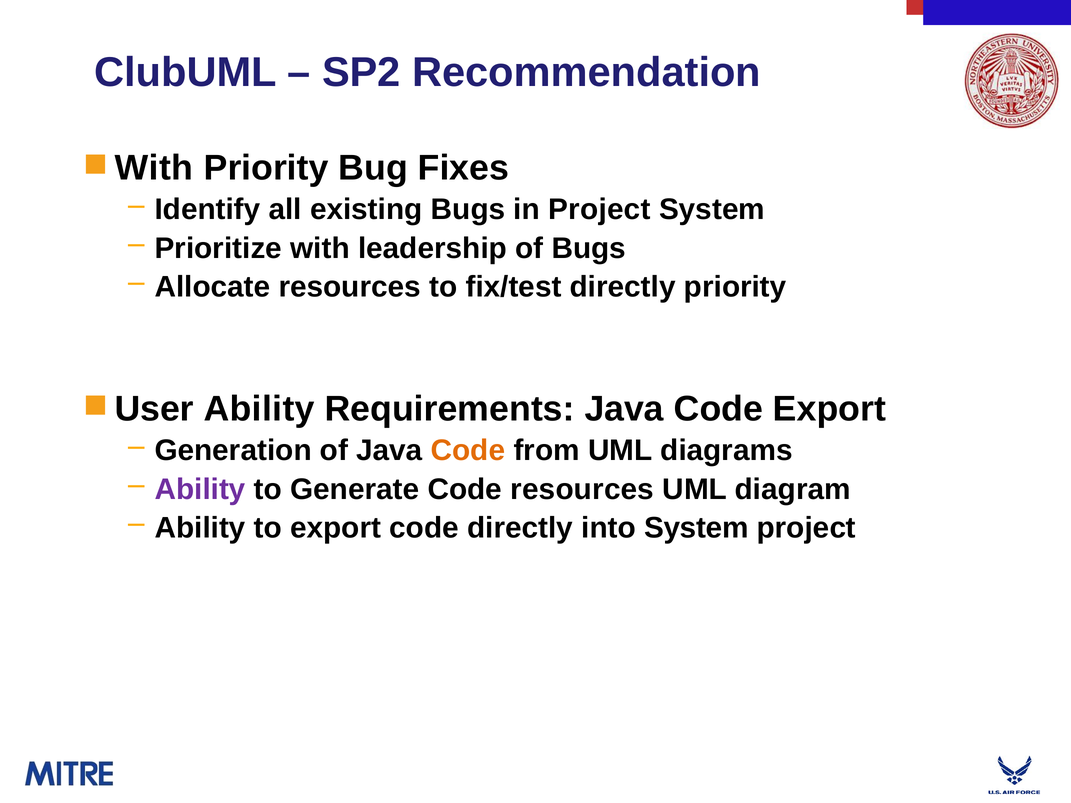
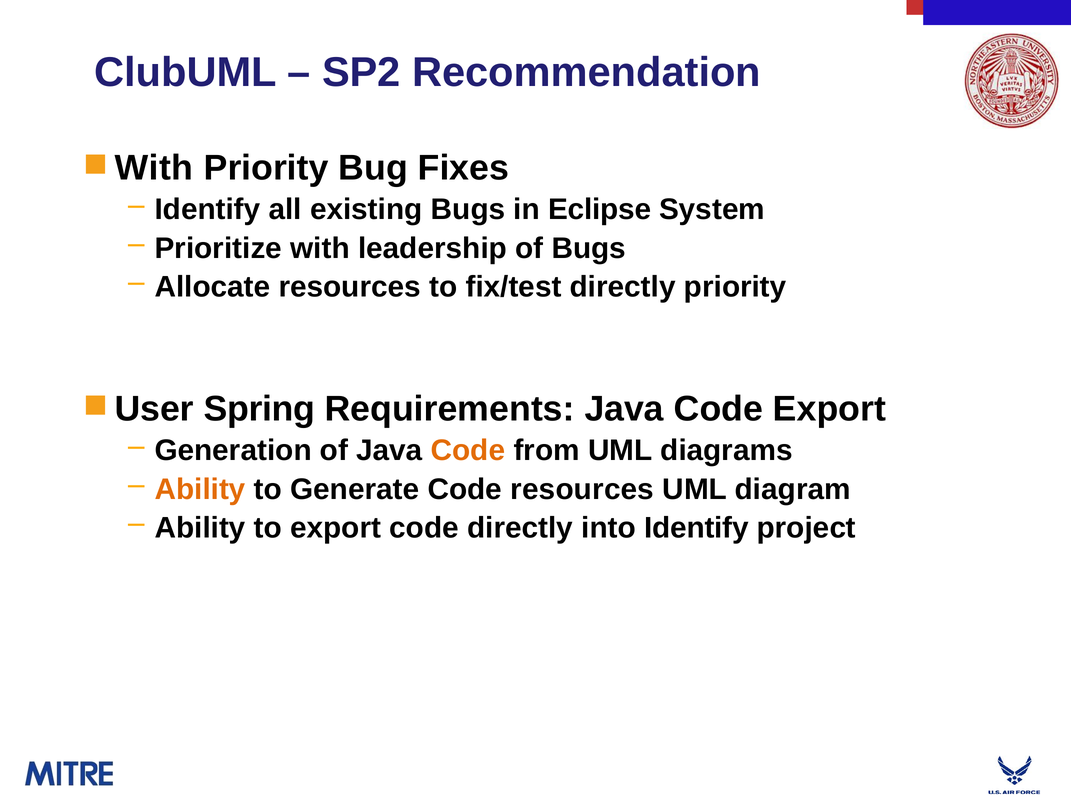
in Project: Project -> Eclipse
User Ability: Ability -> Spring
Ability at (200, 489) colour: purple -> orange
into System: System -> Identify
